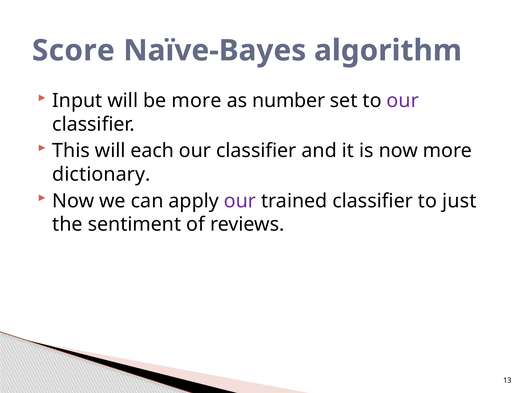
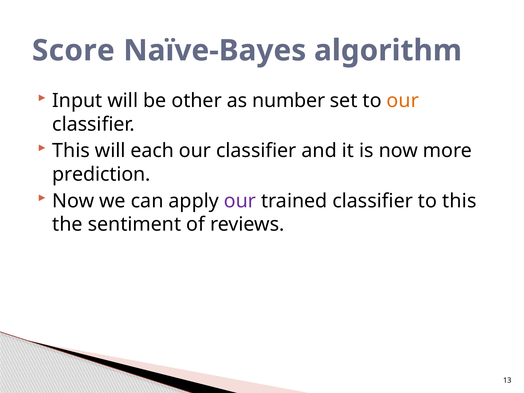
be more: more -> other
our at (403, 101) colour: purple -> orange
dictionary: dictionary -> prediction
to just: just -> this
